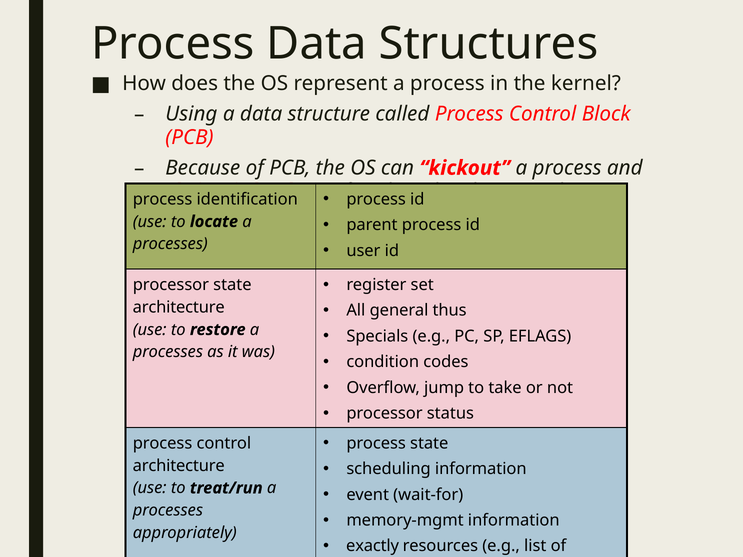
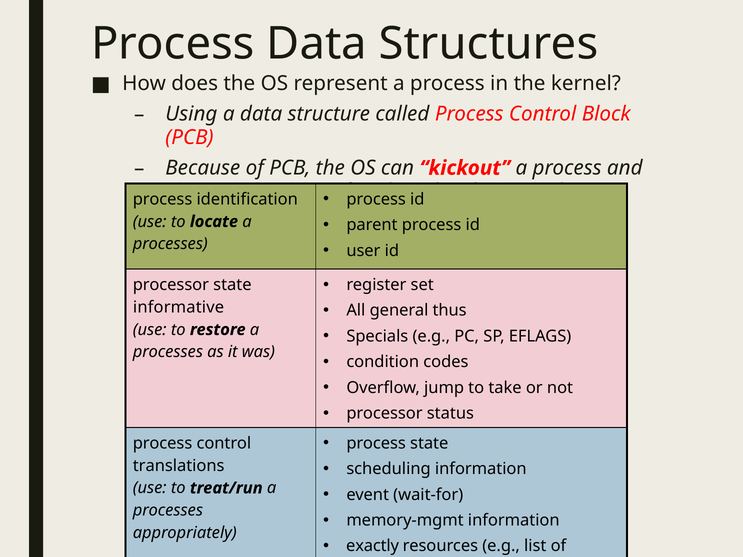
architecture at (179, 307): architecture -> informative
architecture at (179, 466): architecture -> translations
